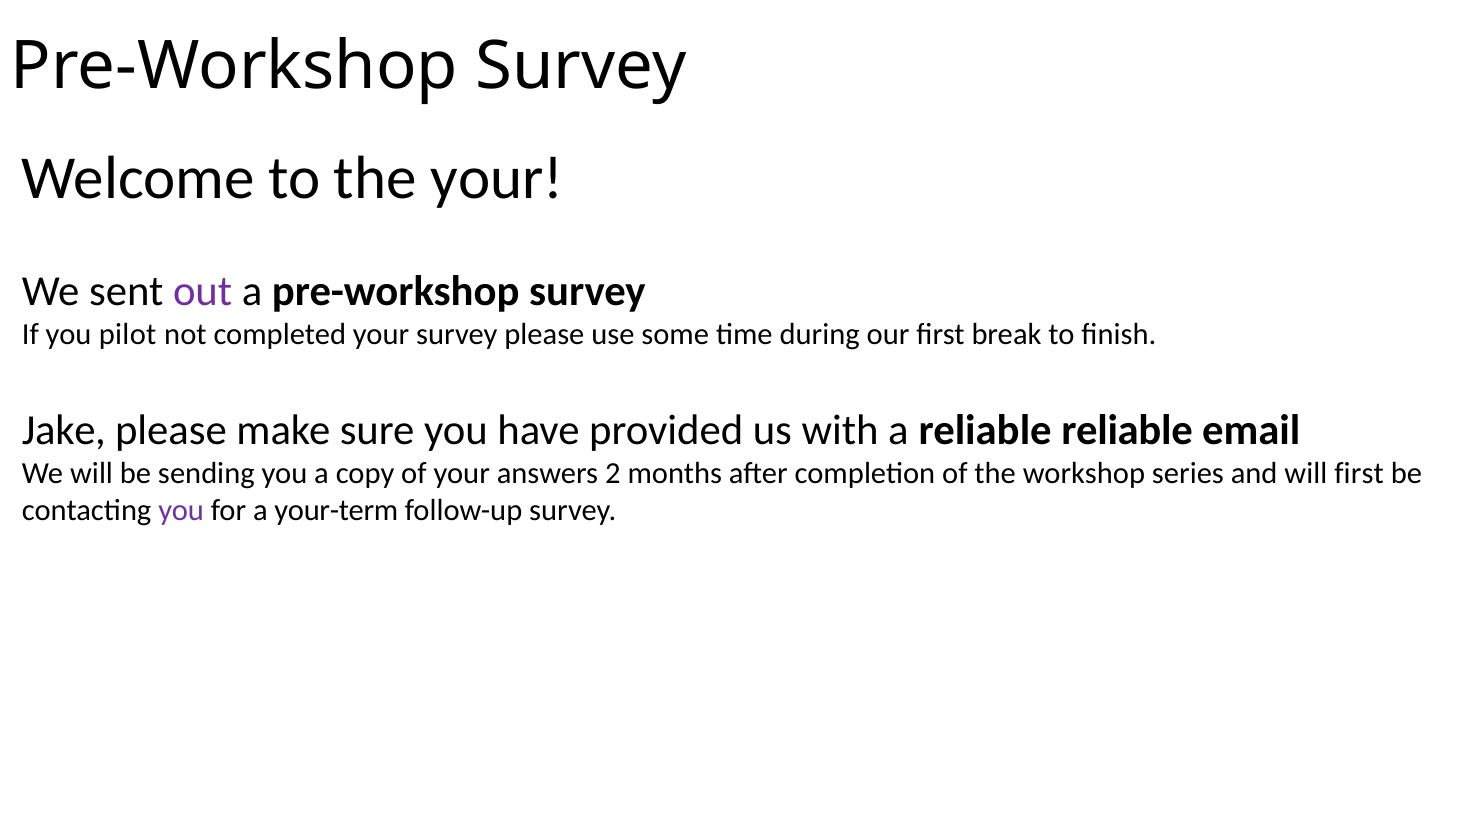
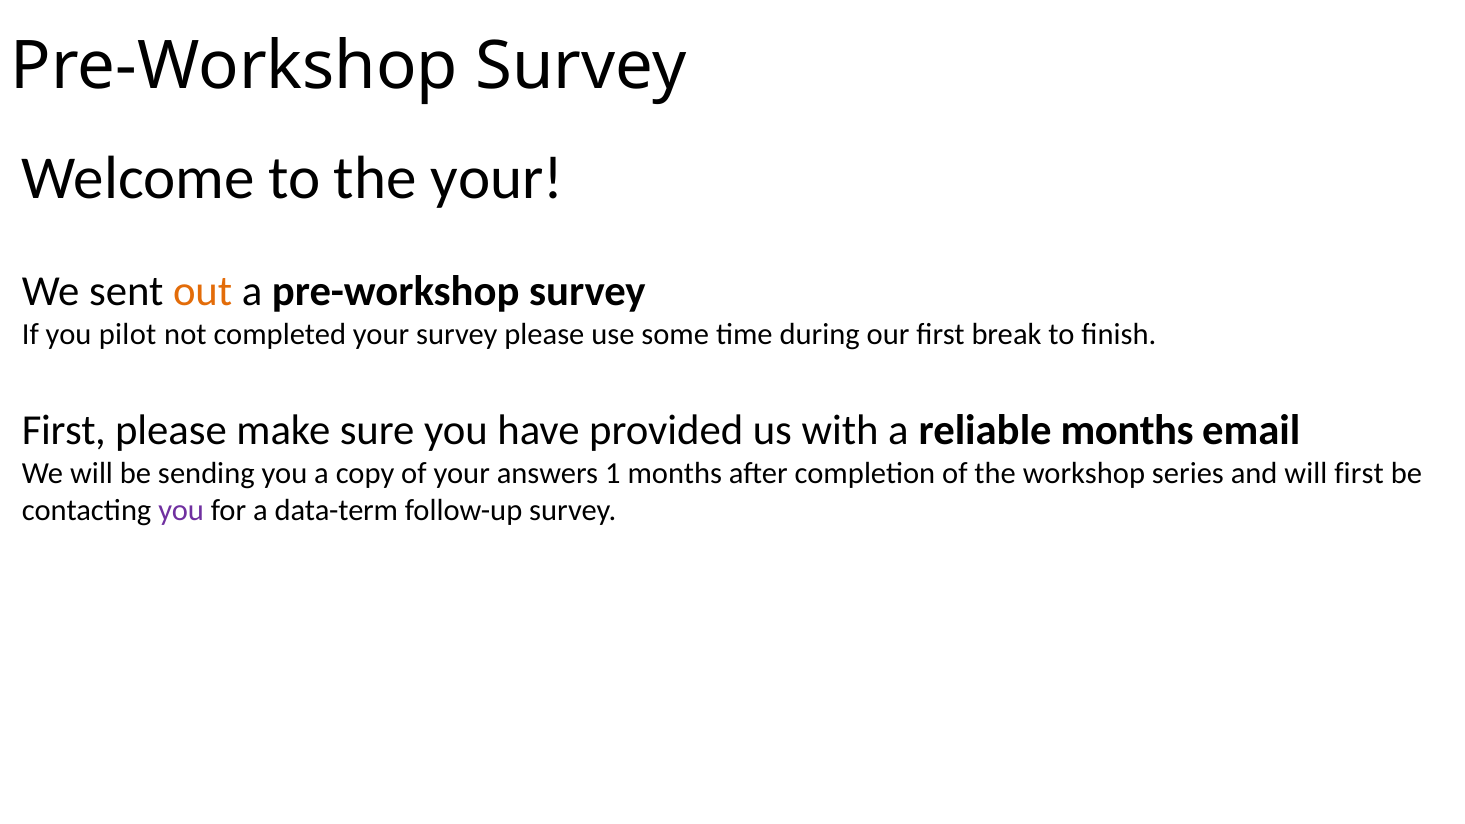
out colour: purple -> orange
Jake at (64, 430): Jake -> First
reliable reliable: reliable -> months
2: 2 -> 1
your-term: your-term -> data-term
